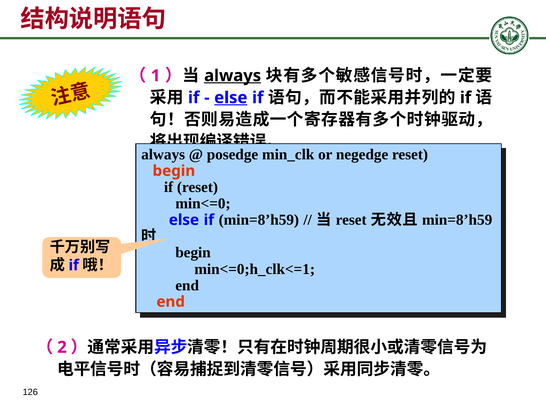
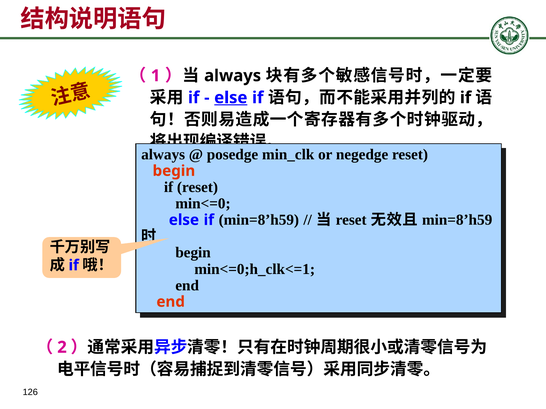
always at (233, 76) underline: present -> none
